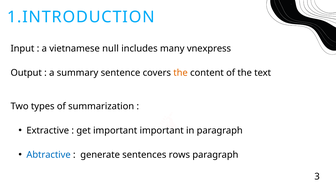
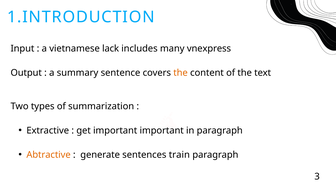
null: null -> lack
Abtractive colour: blue -> orange
rows: rows -> train
